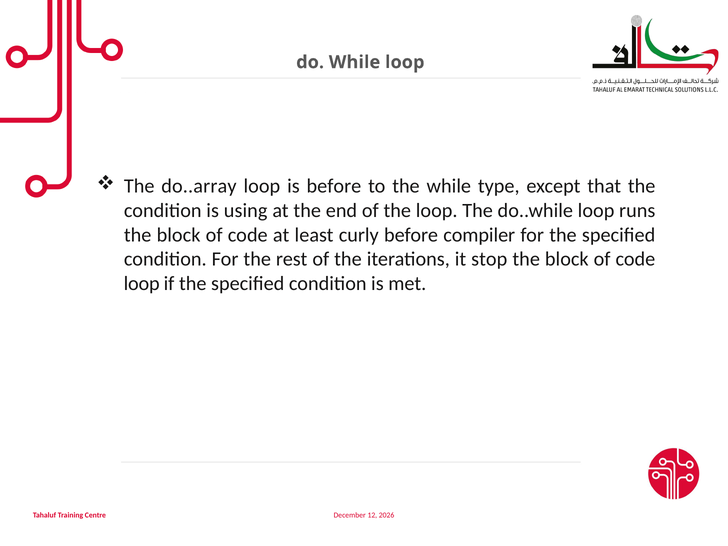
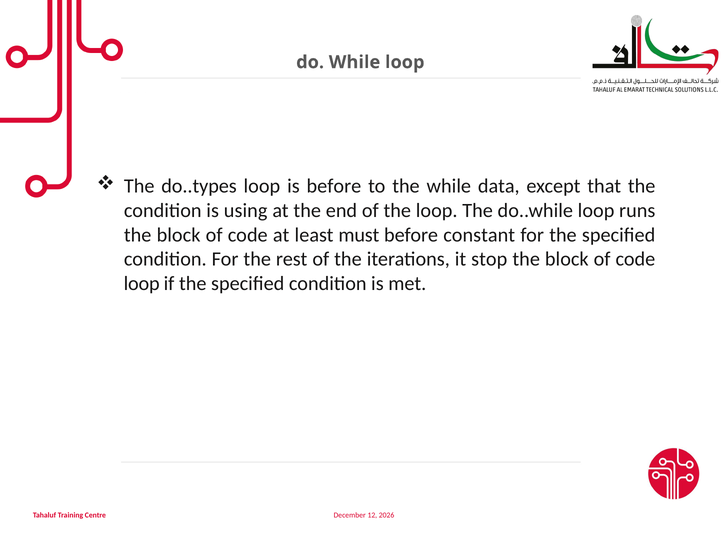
do..array: do..array -> do..types
type: type -> data
curly: curly -> must
compiler: compiler -> constant
